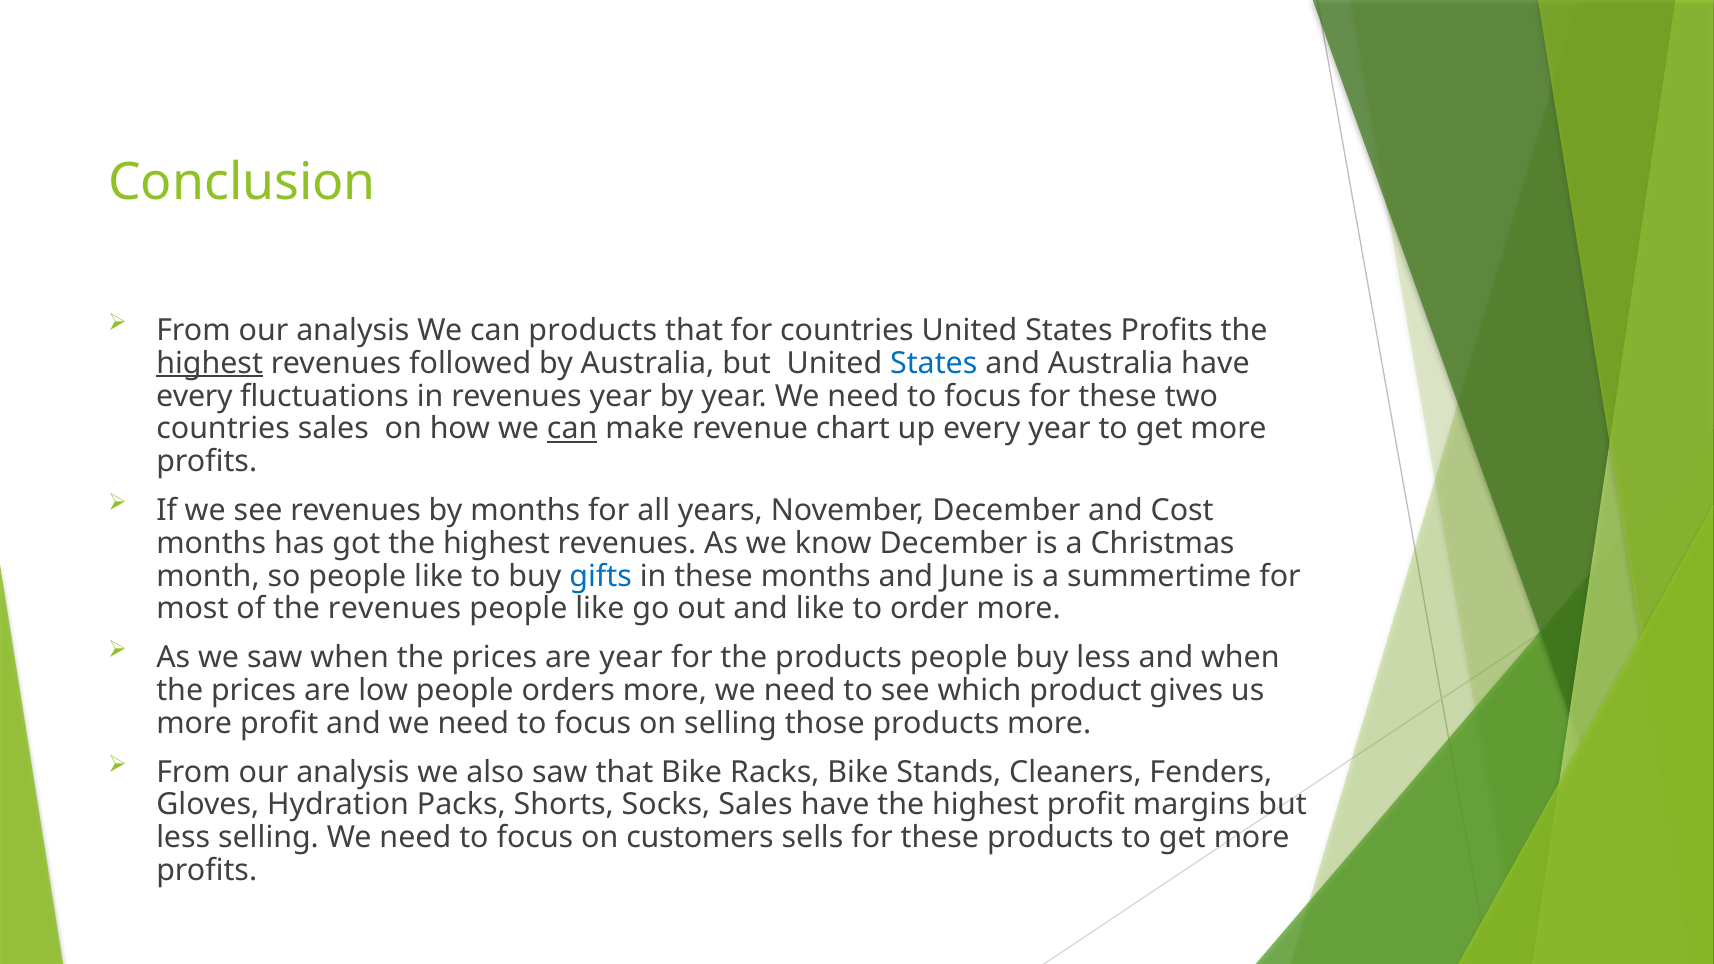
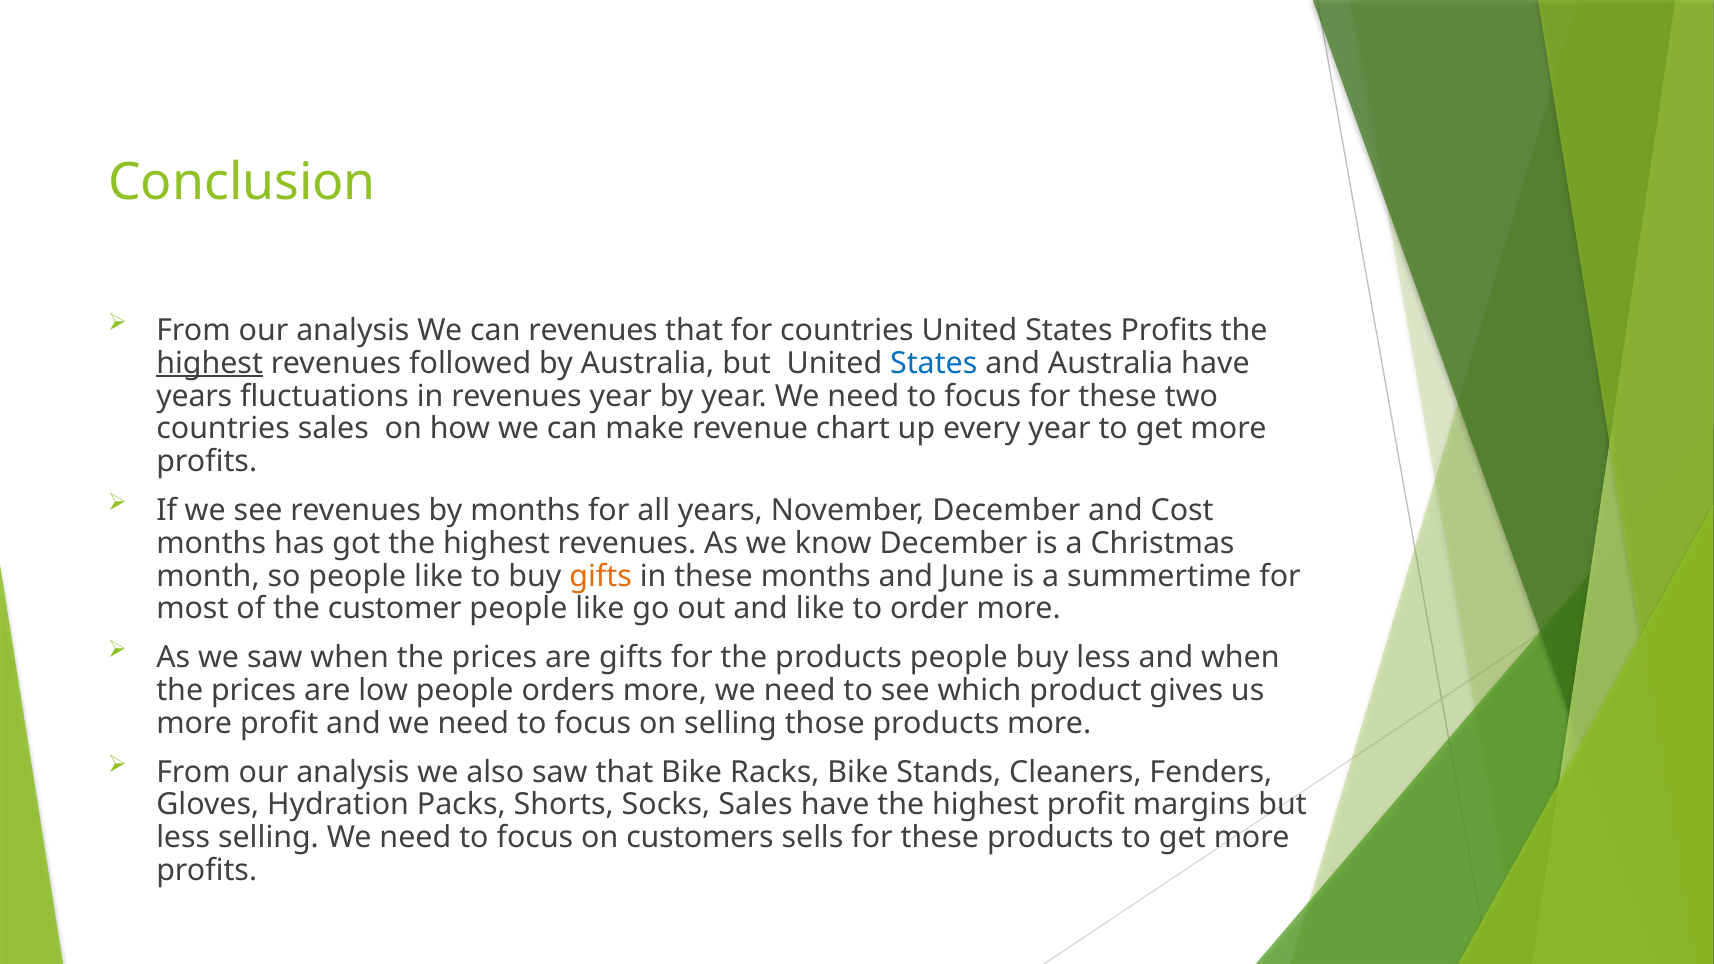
can products: products -> revenues
every at (194, 396): every -> years
can at (572, 429) underline: present -> none
gifts at (601, 576) colour: blue -> orange
the revenues: revenues -> customer
are year: year -> gifts
